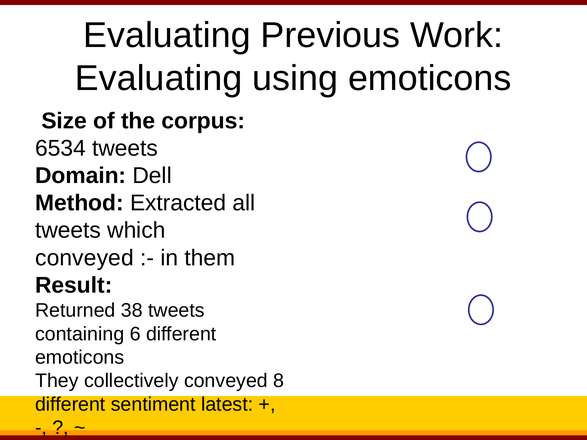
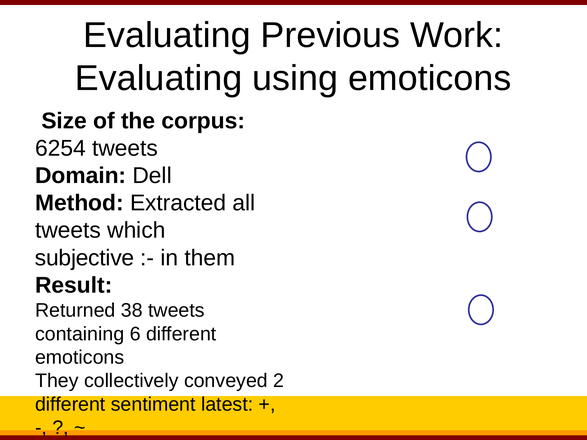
6534: 6534 -> 6254
conveyed at (84, 258): conveyed -> subjective
8: 8 -> 2
